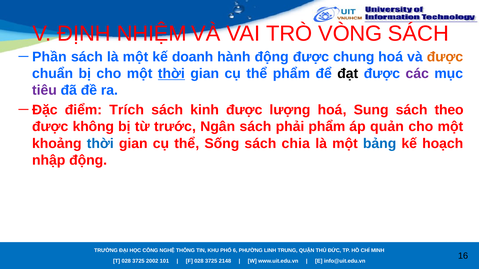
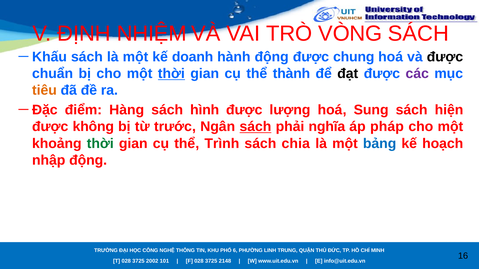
Phần: Phần -> Khấu
được at (445, 57) colour: orange -> black
thể phẩm: phẩm -> thành
tiêu colour: purple -> orange
Trích: Trích -> Hàng
kinh: kinh -> hình
theo: theo -> hiện
sách at (255, 127) underline: none -> present
phải phẩm: phẩm -> nghĩa
quản: quản -> pháp
thời at (100, 144) colour: blue -> green
Sống: Sống -> Trình
